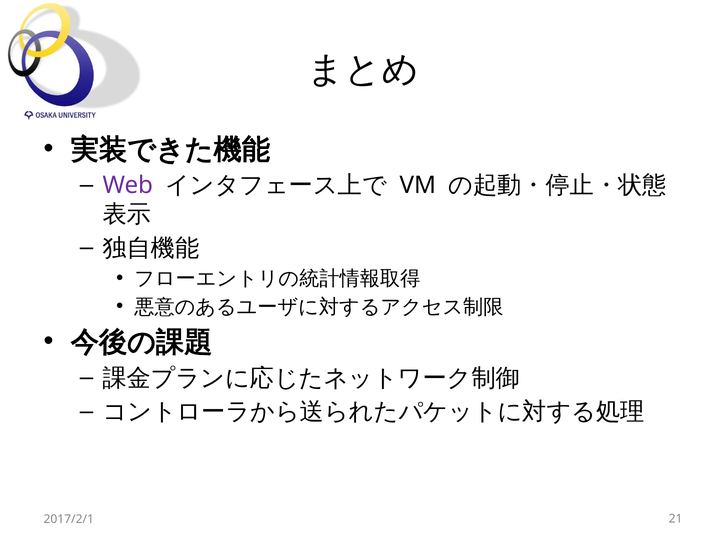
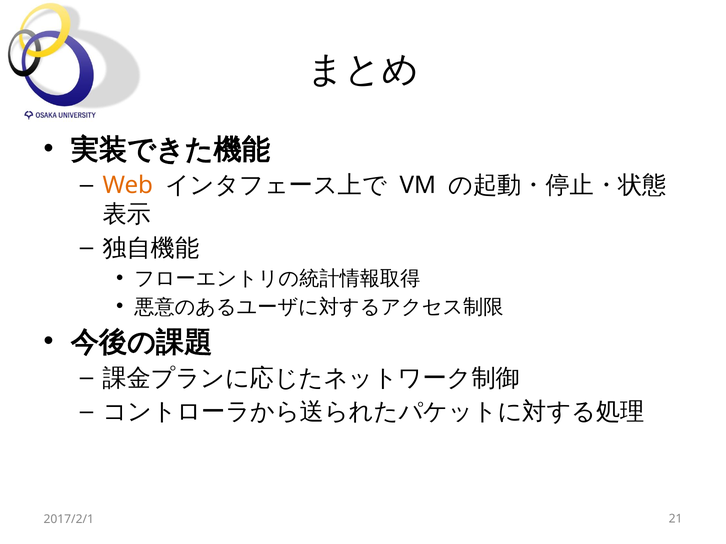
Web colour: purple -> orange
